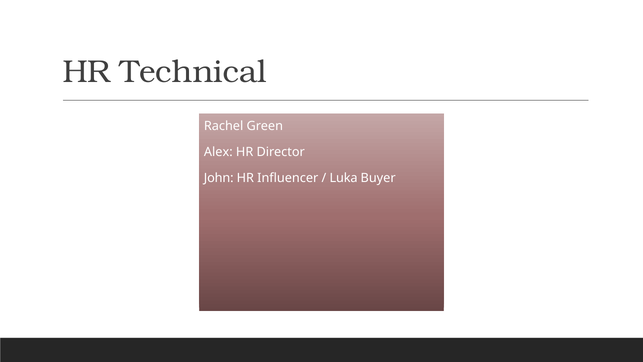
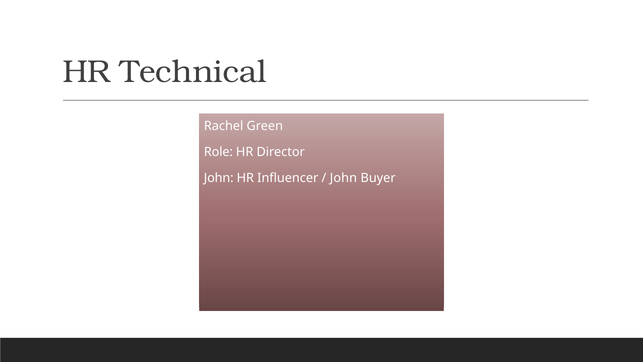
Alex: Alex -> Role
Luka at (344, 178): Luka -> John
